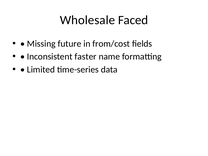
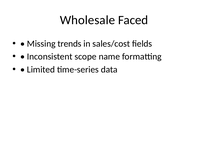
future: future -> trends
from/cost: from/cost -> sales/cost
faster: faster -> scope
